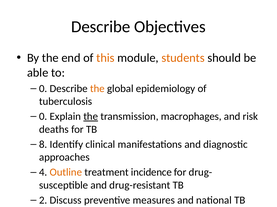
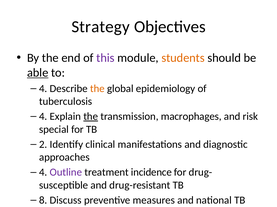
Describe at (101, 27): Describe -> Strategy
this colour: orange -> purple
able underline: none -> present
0 at (43, 89): 0 -> 4
0 at (43, 117): 0 -> 4
deaths: deaths -> special
8: 8 -> 2
Outline colour: orange -> purple
2: 2 -> 8
